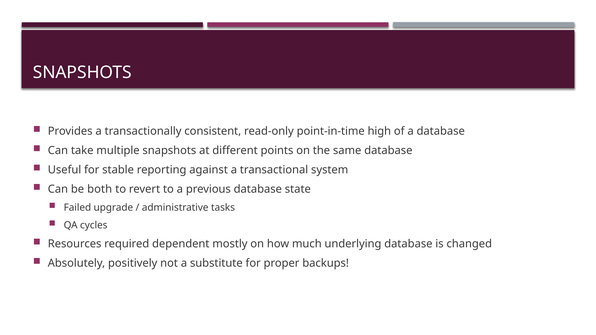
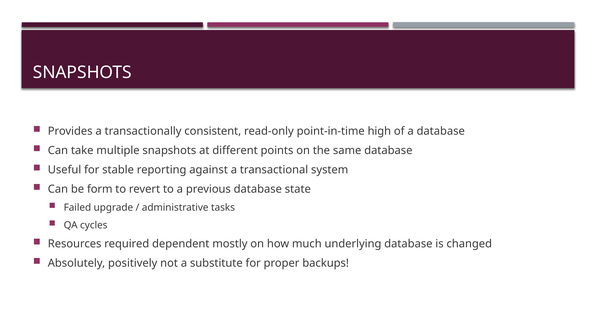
both: both -> form
